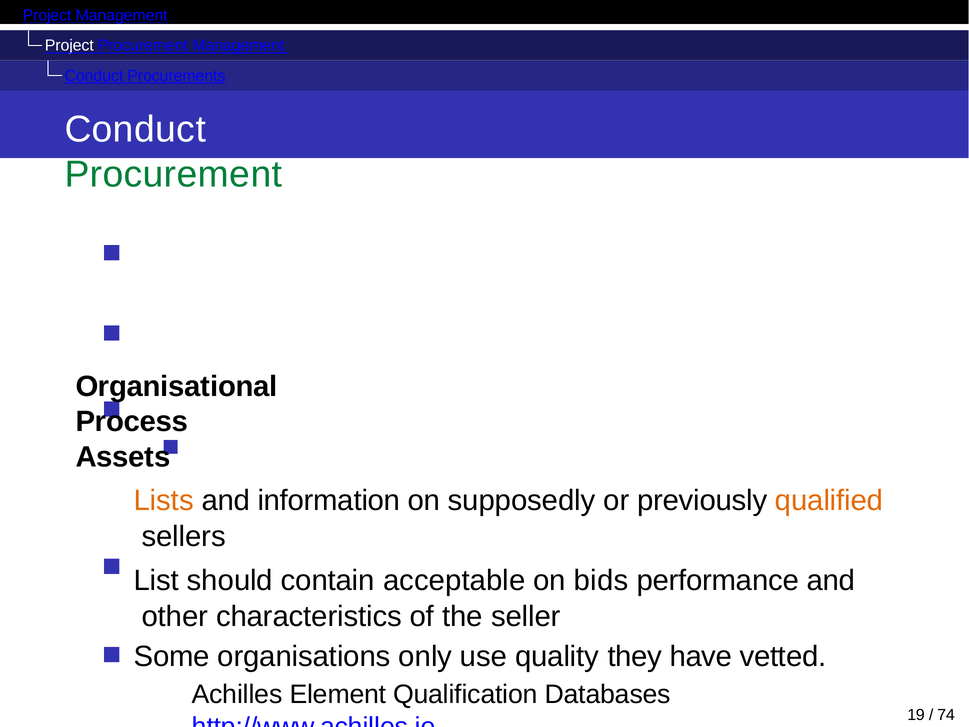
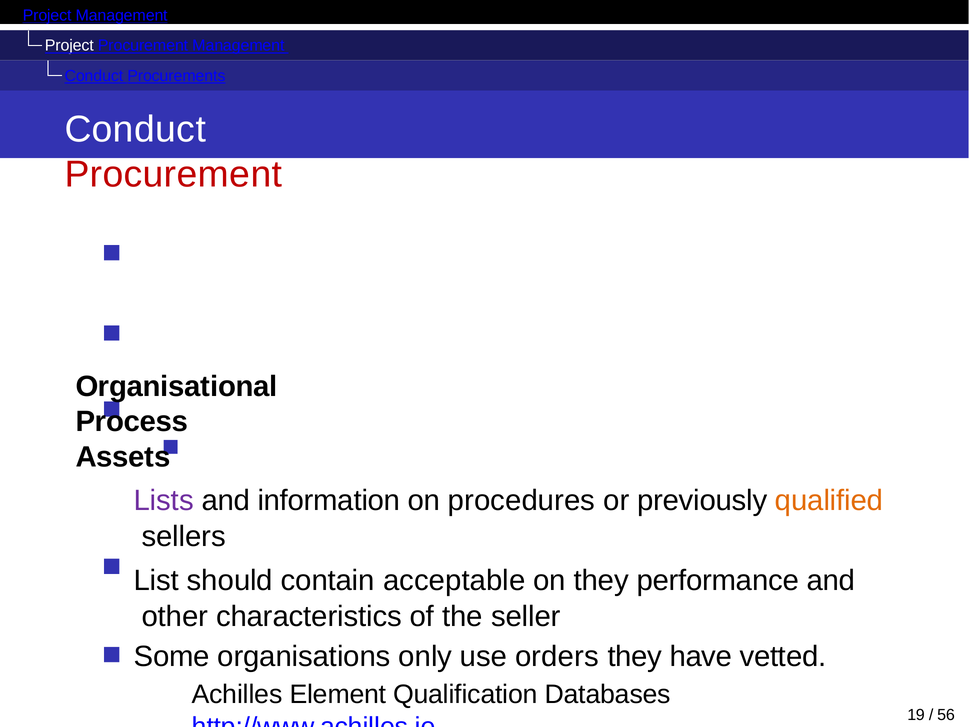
Procurement at (173, 174) colour: green -> red
Lists colour: orange -> purple
supposedly: supposedly -> procedures
on bids: bids -> they
quality: quality -> orders
74: 74 -> 56
